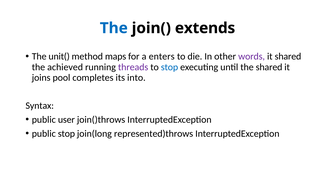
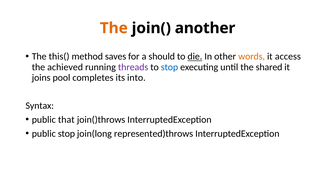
The at (114, 28) colour: blue -> orange
extends: extends -> another
unit(: unit( -> this(
maps: maps -> saves
enters: enters -> should
die underline: none -> present
words colour: purple -> orange
it shared: shared -> access
user: user -> that
